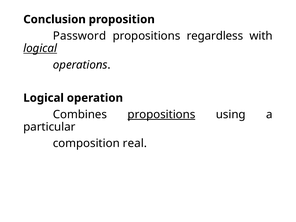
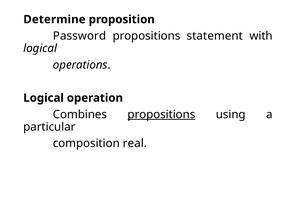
Conclusion: Conclusion -> Determine
regardless: regardless -> statement
logical at (40, 48) underline: present -> none
